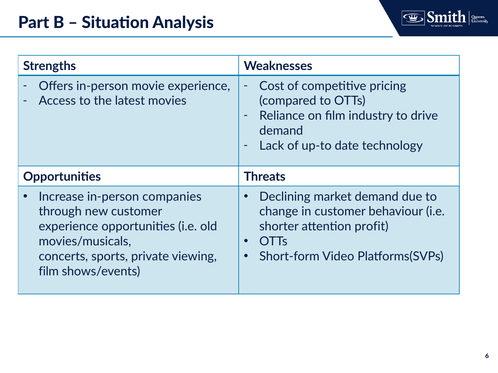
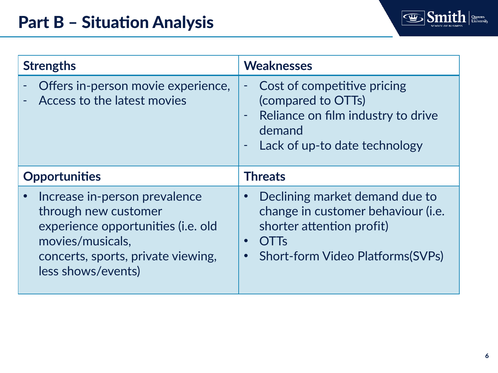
companies: companies -> prevalence
film at (49, 272): film -> less
